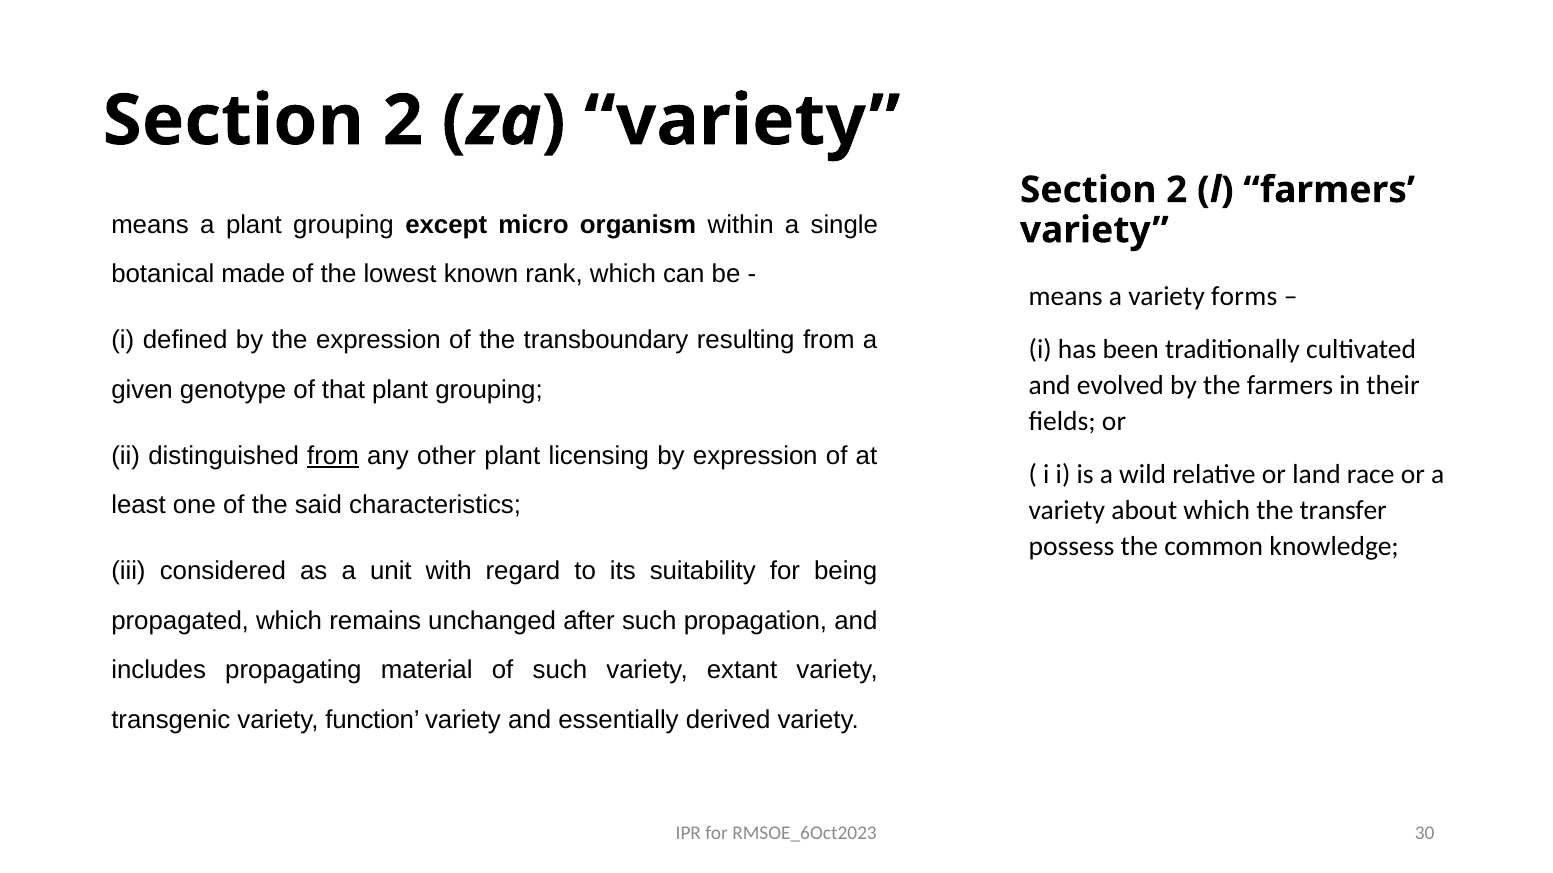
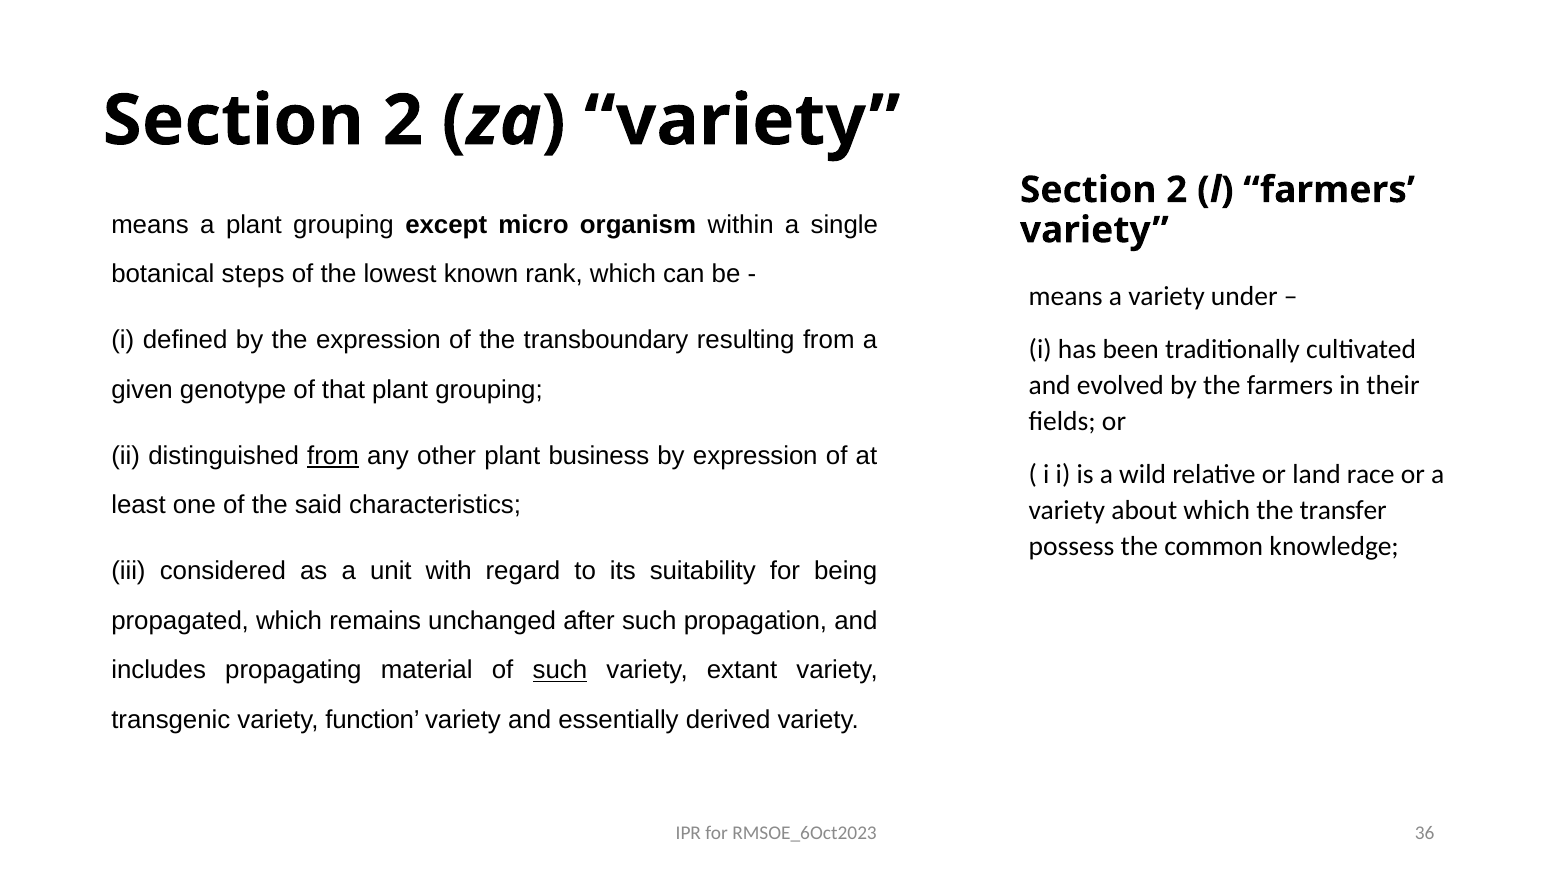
made: made -> steps
forms: forms -> under
licensing: licensing -> business
such at (560, 671) underline: none -> present
30: 30 -> 36
